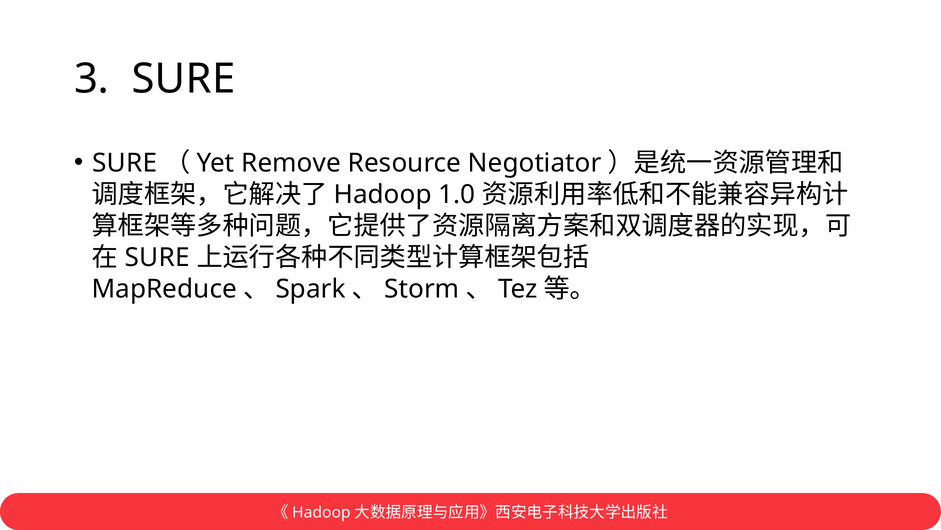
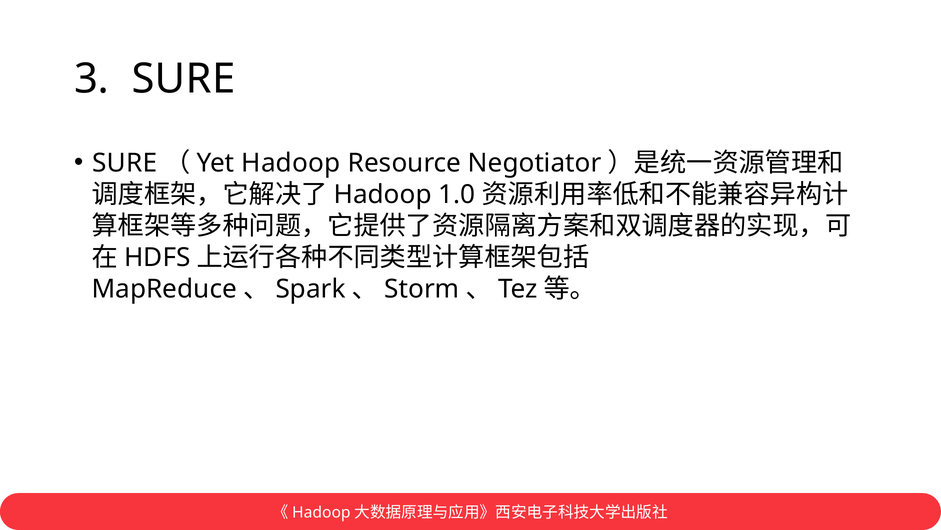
Remove at (291, 163): Remove -> Hadoop
SURE at (157, 257): SURE -> HDFS
